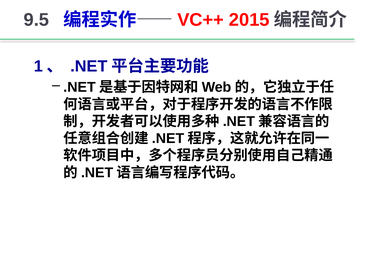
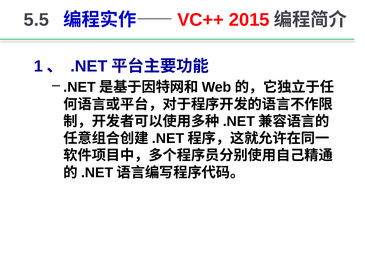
9.5: 9.5 -> 5.5
